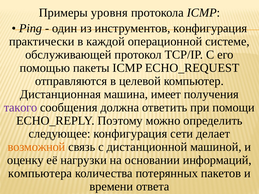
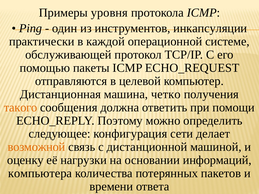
инструментов конфигурация: конфигурация -> инкапсуляции
имеет: имеет -> четко
такого colour: purple -> orange
